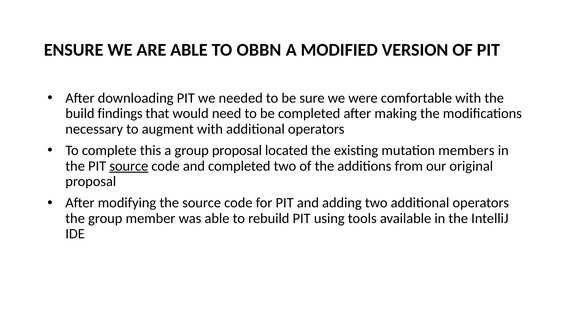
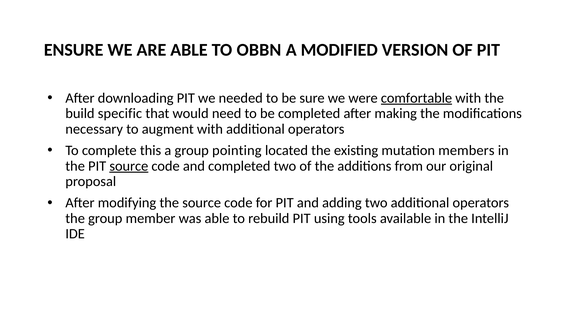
comfortable underline: none -> present
findings: findings -> specific
group proposal: proposal -> pointing
